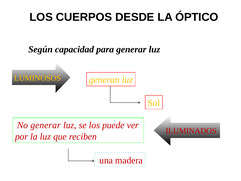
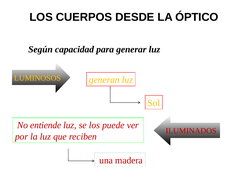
No generar: generar -> entiende
